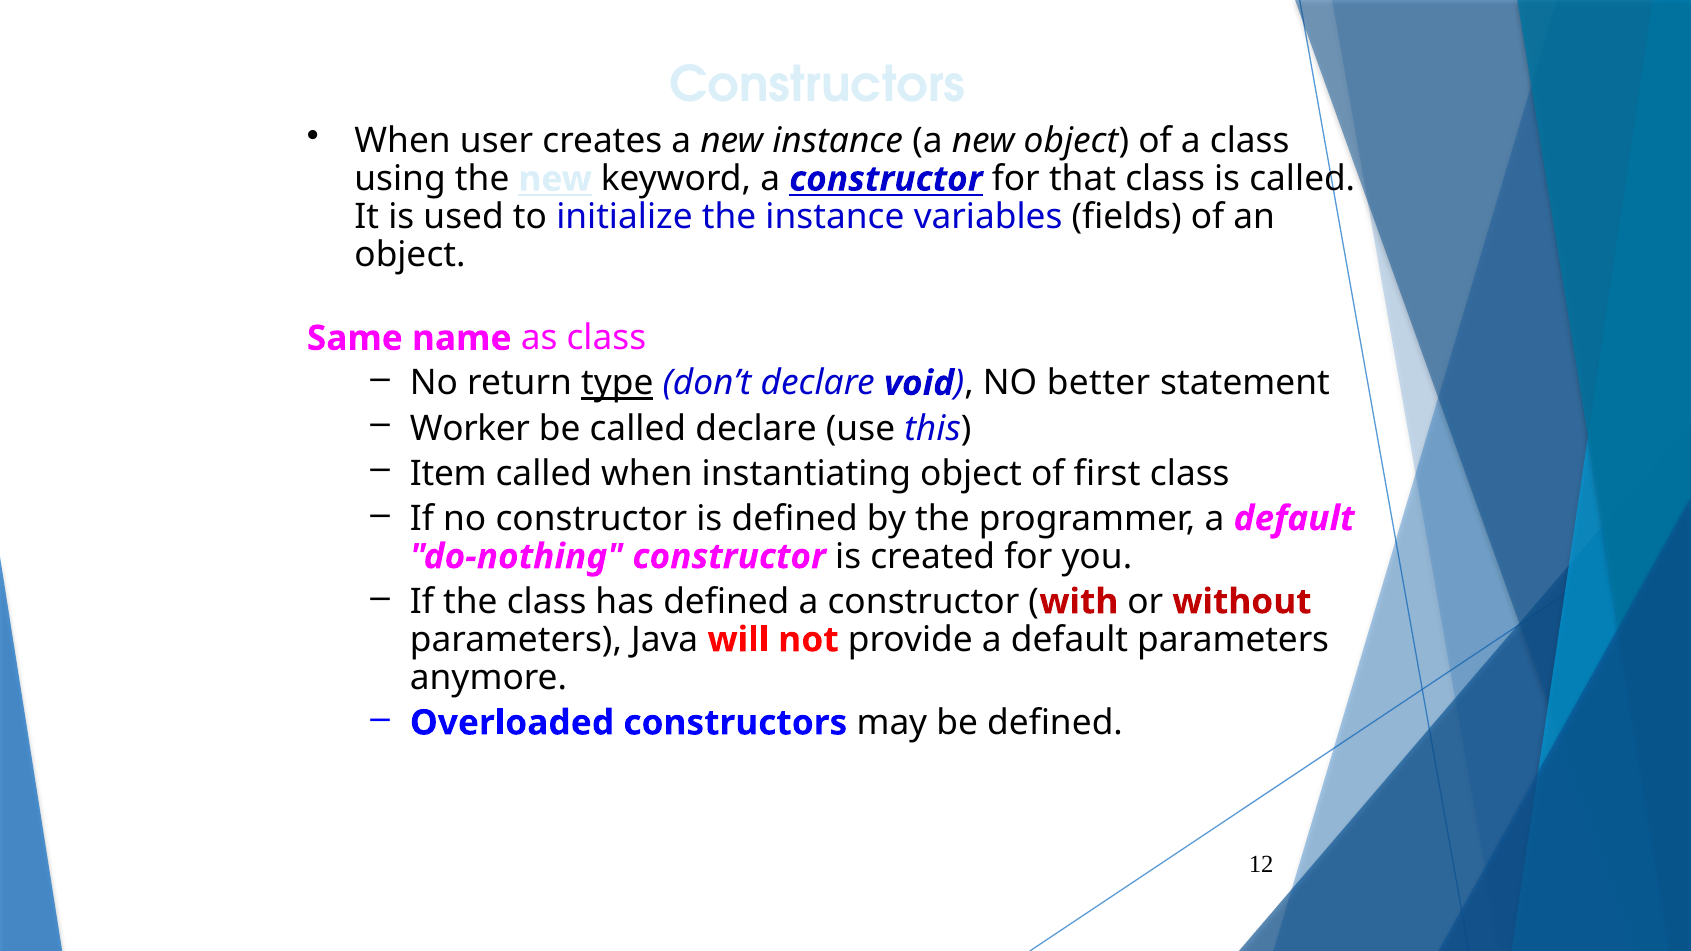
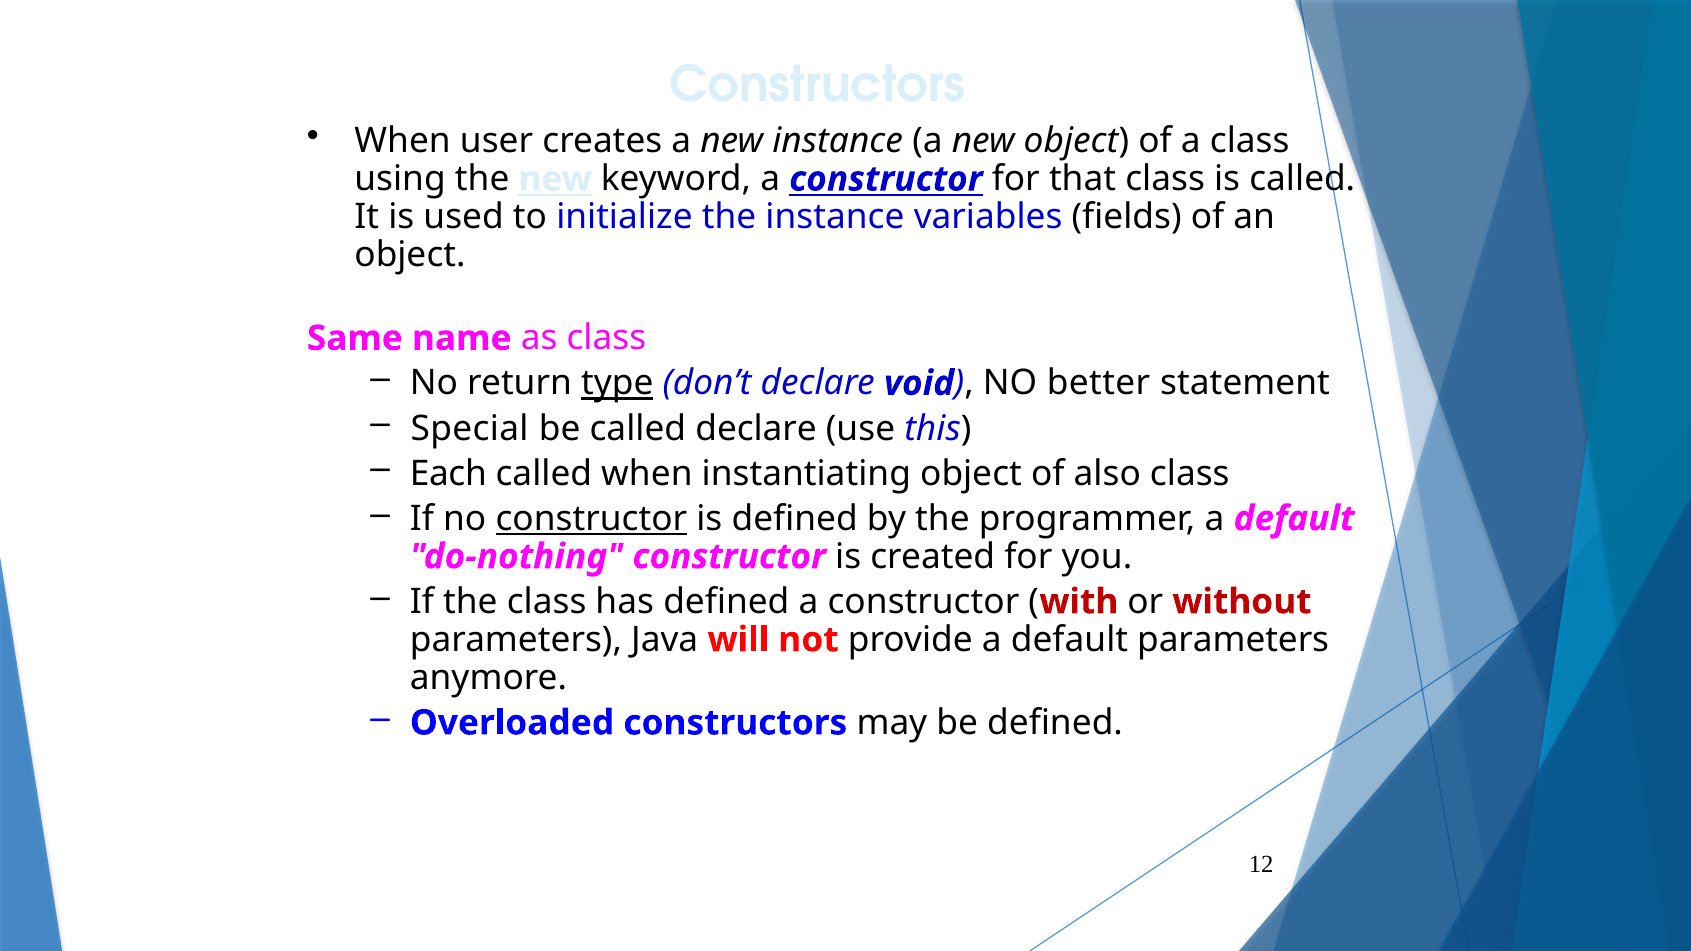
Worker: Worker -> Special
Item: Item -> Each
first: first -> also
constructor at (591, 519) underline: none -> present
